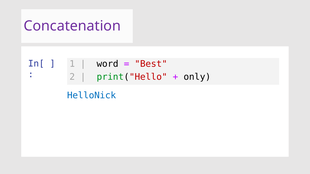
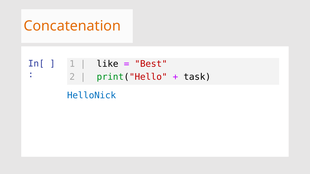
Concatenation colour: purple -> orange
word: word -> like
only: only -> task
